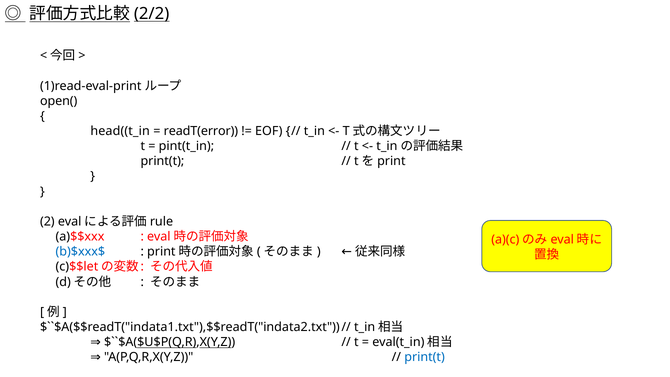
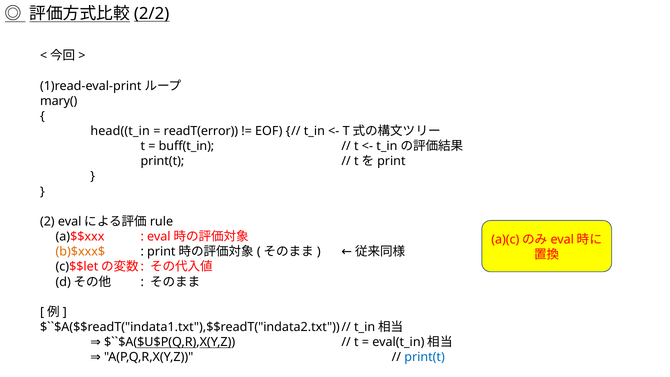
open(: open( -> mary(
pint(t_in: pint(t_in -> buff(t_in
b)$xxx$ colour: blue -> orange
